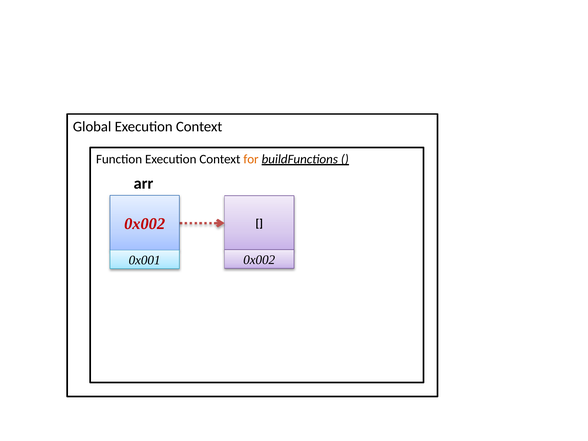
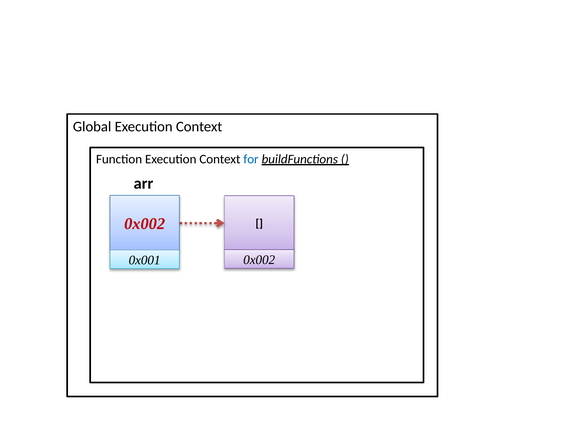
for colour: orange -> blue
